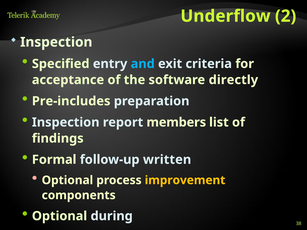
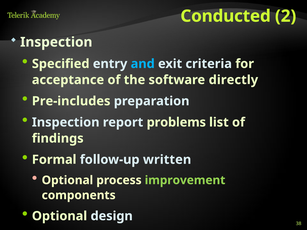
Underflow: Underflow -> Conducted
members: members -> problems
improvement colour: yellow -> light green
during: during -> design
